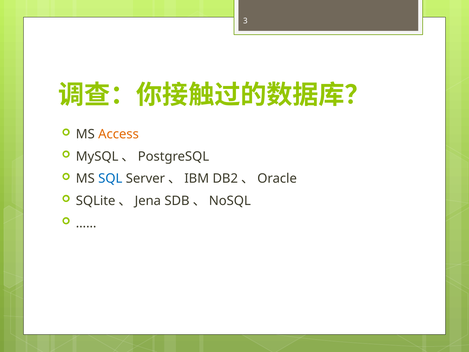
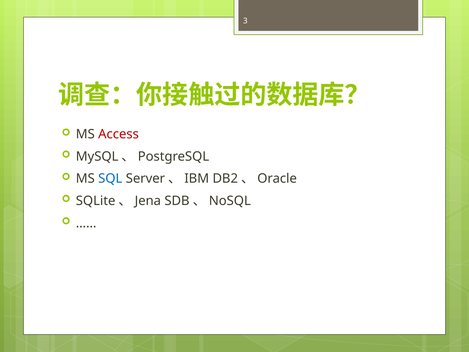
Access colour: orange -> red
